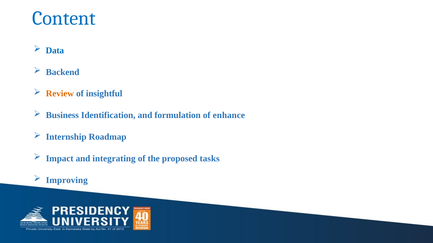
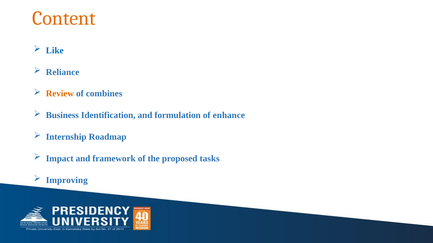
Content colour: blue -> orange
Data: Data -> Like
Backend: Backend -> Reliance
insightful: insightful -> combines
integrating: integrating -> framework
